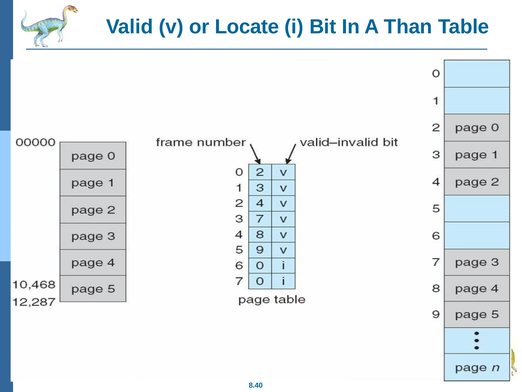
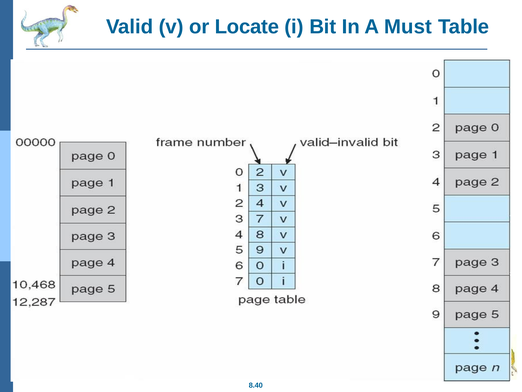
Than: Than -> Must
